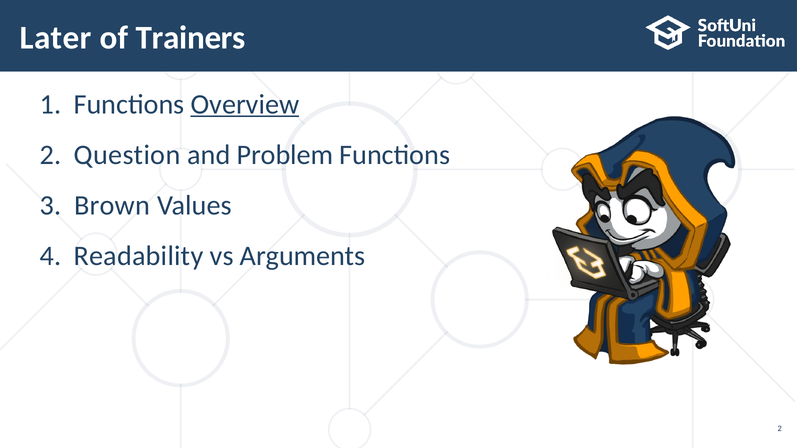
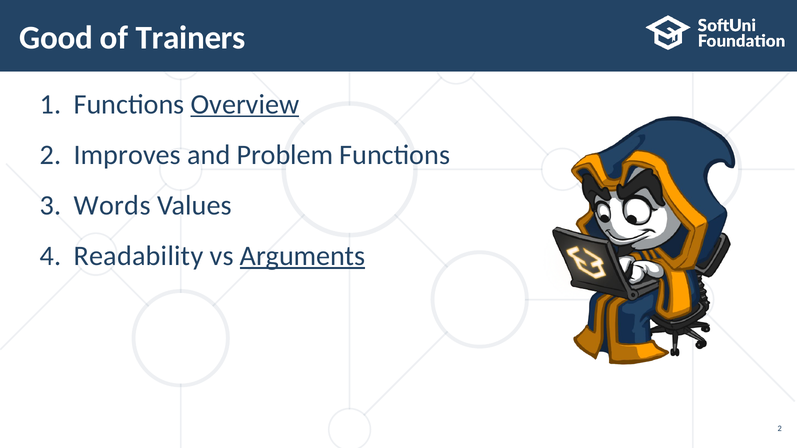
Later: Later -> Good
Question: Question -> Improves
Brown: Brown -> Words
Arguments underline: none -> present
